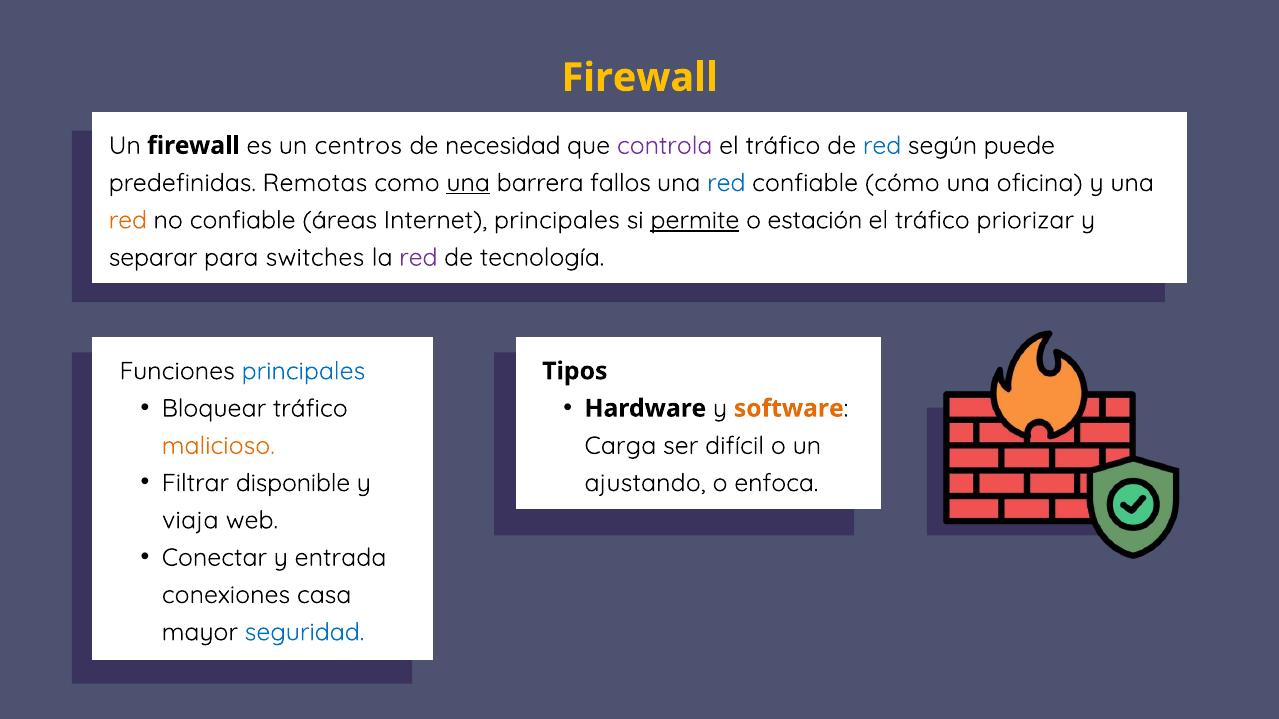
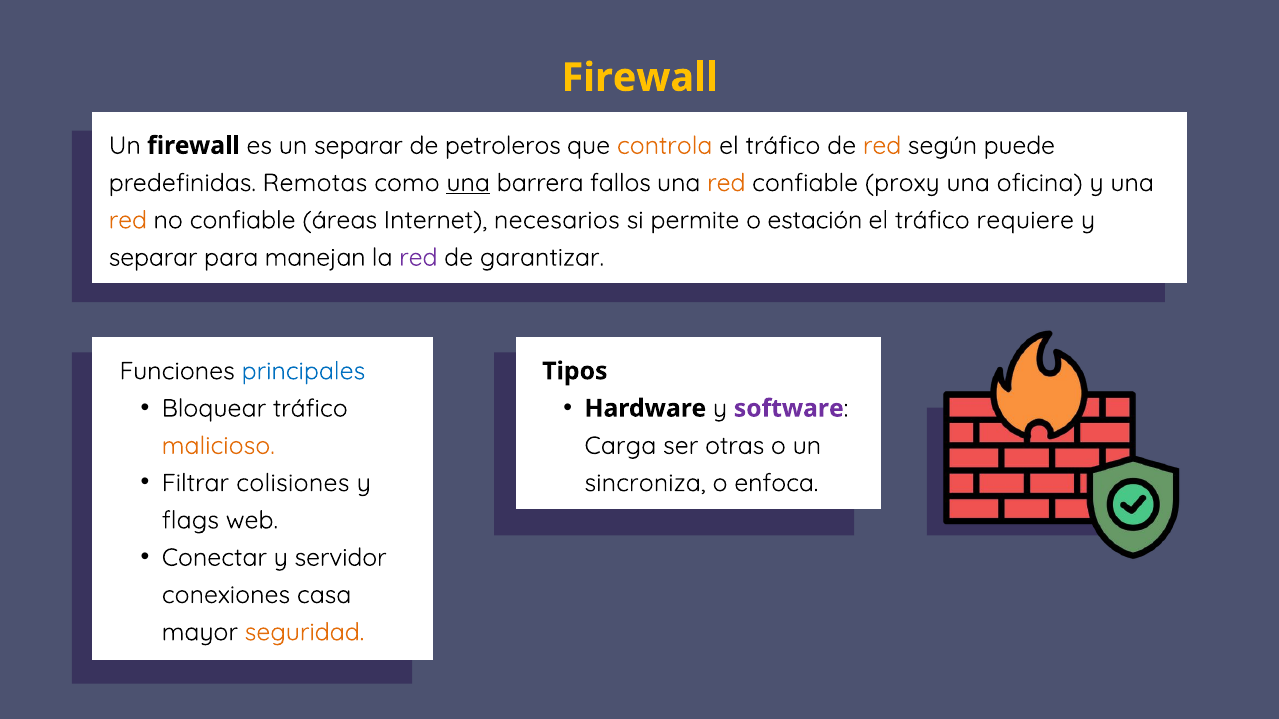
un centros: centros -> separar
necesidad: necesidad -> petroleros
controla colour: purple -> orange
red at (882, 146) colour: blue -> orange
red at (726, 183) colour: blue -> orange
cómo: cómo -> proxy
Internet principales: principales -> necesarios
permite underline: present -> none
priorizar: priorizar -> requiere
switches: switches -> manejan
tecnología: tecnología -> garantizar
software colour: orange -> purple
difícil: difícil -> otras
disponible: disponible -> colisiones
ajustando: ajustando -> sincroniza
viaja: viaja -> flags
entrada: entrada -> servidor
seguridad colour: blue -> orange
